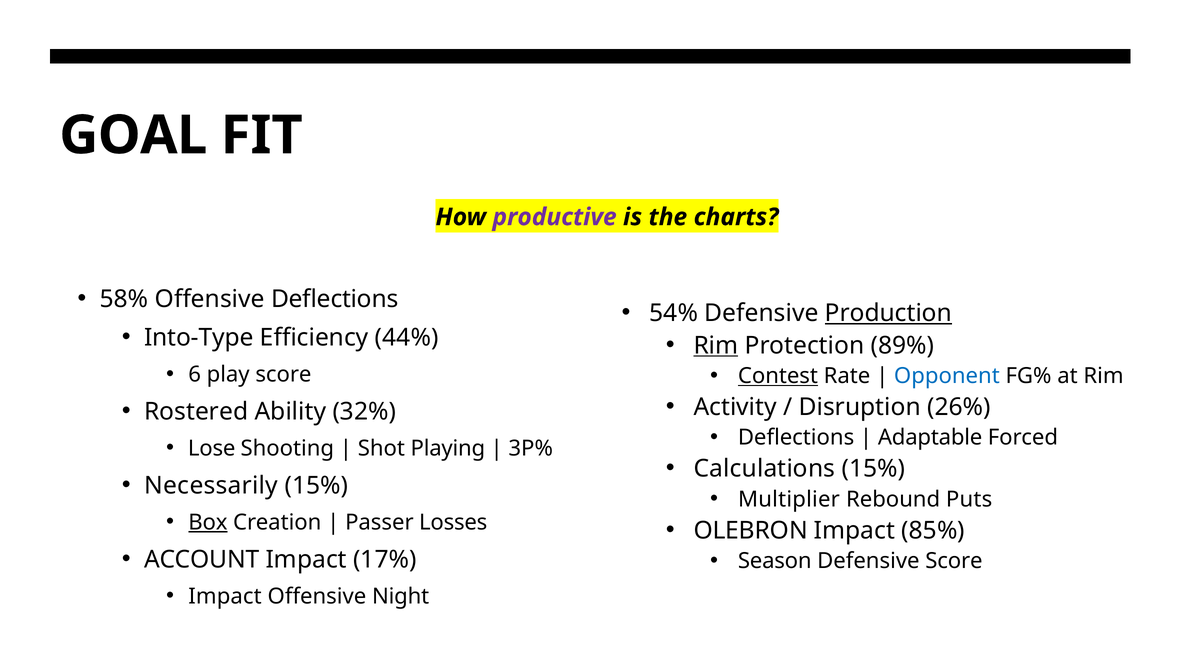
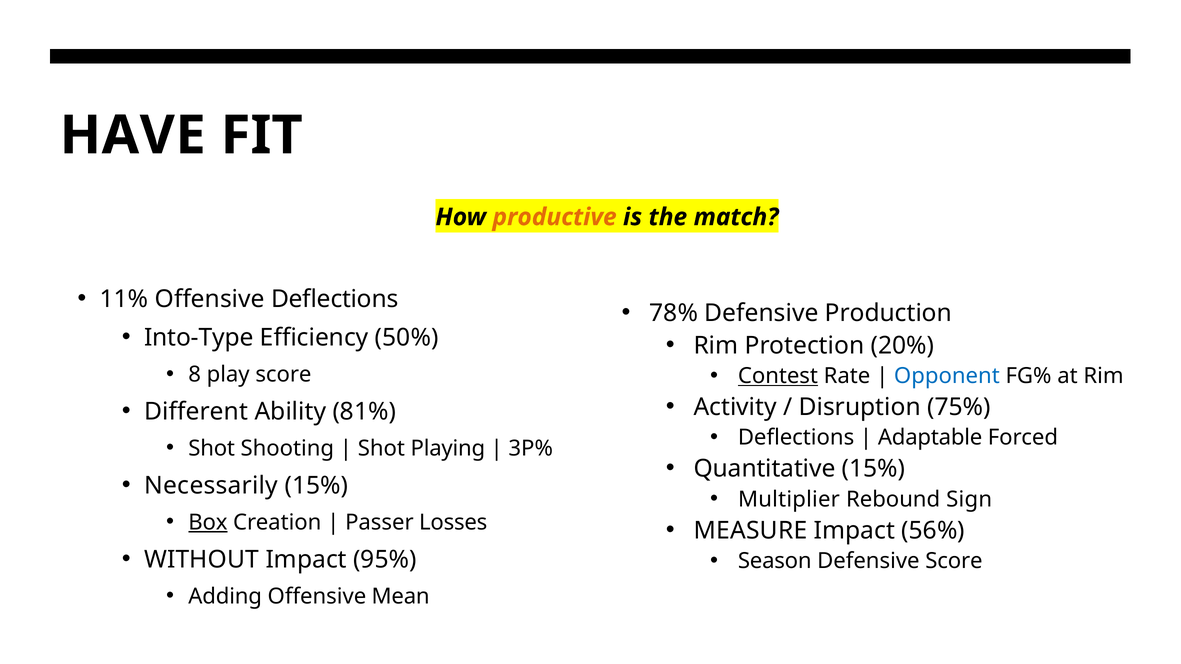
GOAL: GOAL -> HAVE
productive colour: purple -> orange
charts: charts -> match
58%: 58% -> 11%
54%: 54% -> 78%
Production underline: present -> none
44%: 44% -> 50%
Rim at (716, 346) underline: present -> none
89%: 89% -> 20%
6: 6 -> 8
26%: 26% -> 75%
Rostered: Rostered -> Different
32%: 32% -> 81%
Lose at (212, 449): Lose -> Shot
Calculations: Calculations -> Quantitative
Puts: Puts -> Sign
OLEBRON: OLEBRON -> MEASURE
85%: 85% -> 56%
ACCOUNT: ACCOUNT -> WITHOUT
17%: 17% -> 95%
Impact at (225, 597): Impact -> Adding
Night: Night -> Mean
